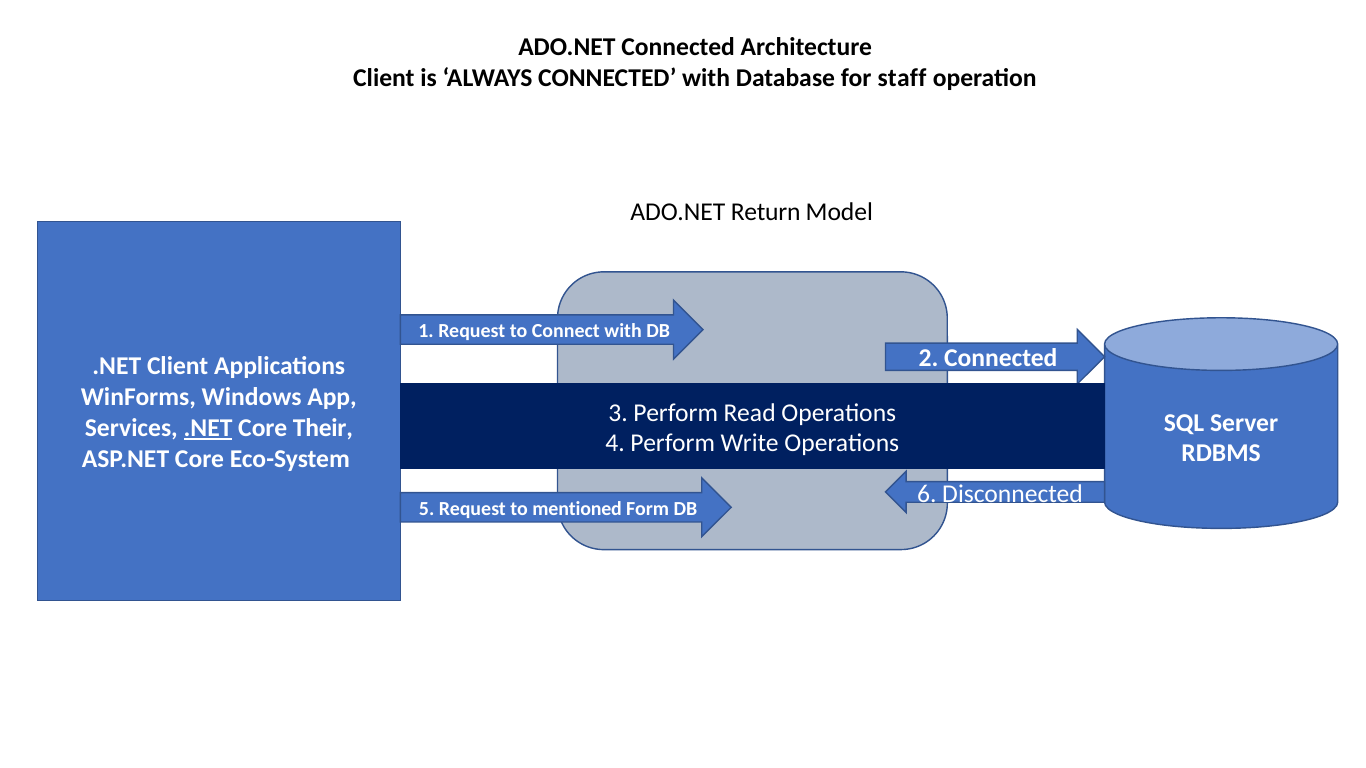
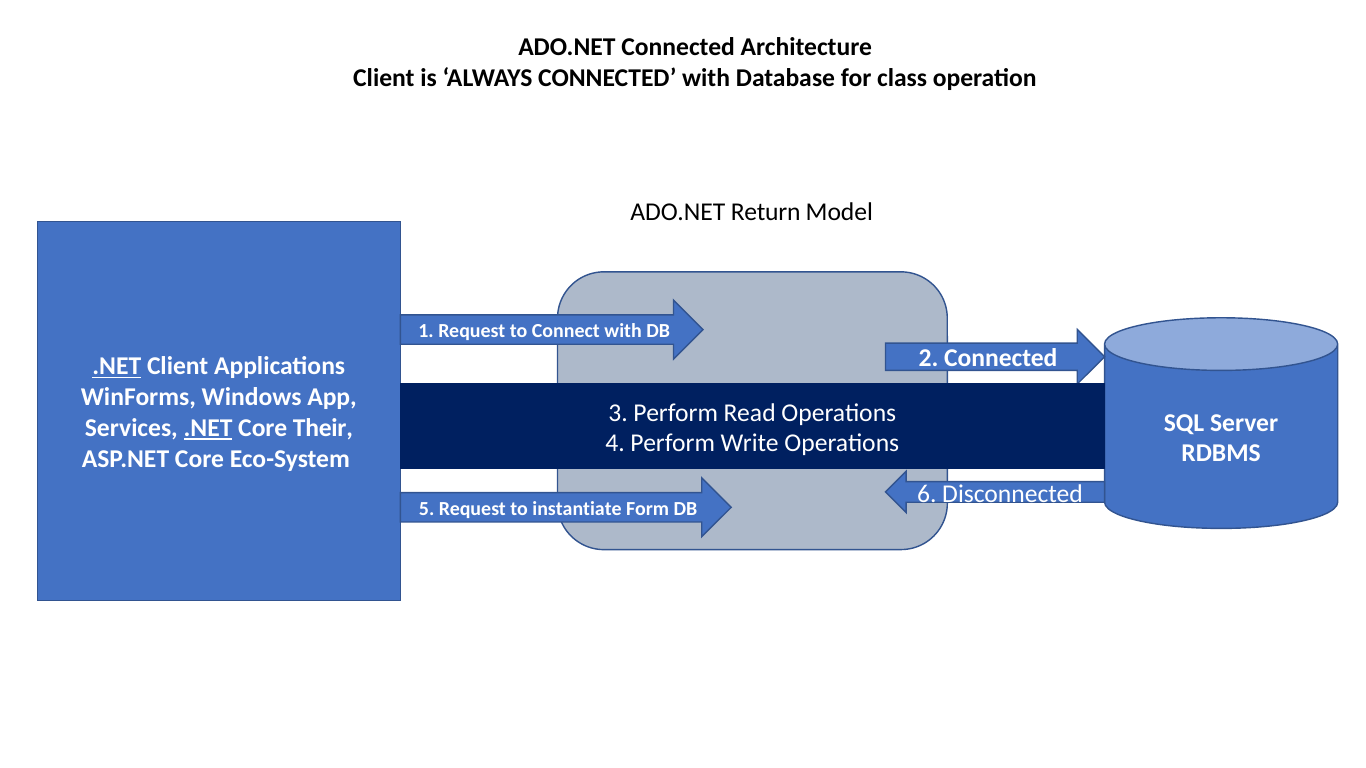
staff: staff -> class
.NET at (117, 367) underline: none -> present
mentioned: mentioned -> instantiate
